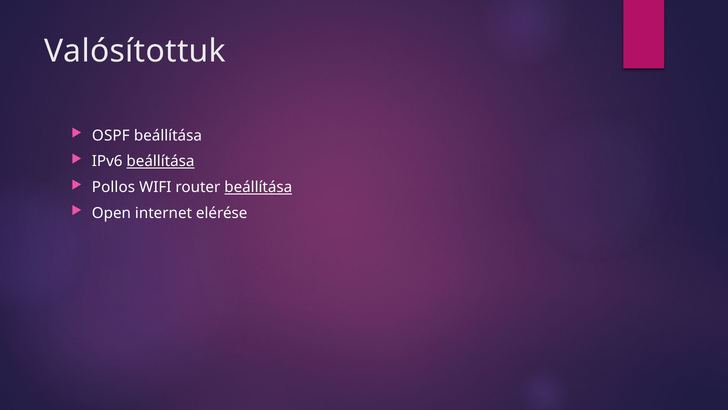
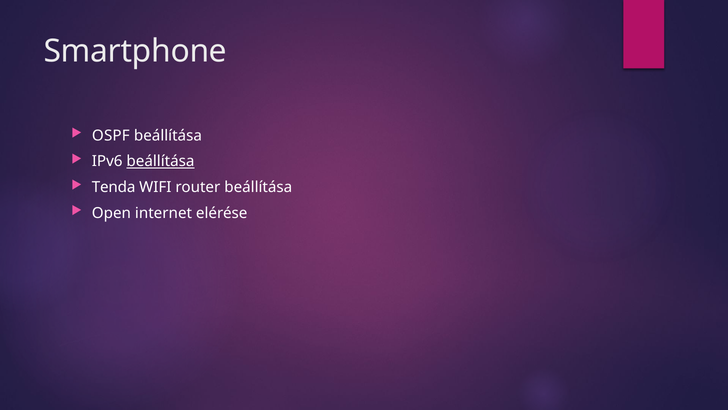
Valósítottuk: Valósítottuk -> Smartphone
Pollos: Pollos -> Tenda
beállítása at (258, 187) underline: present -> none
